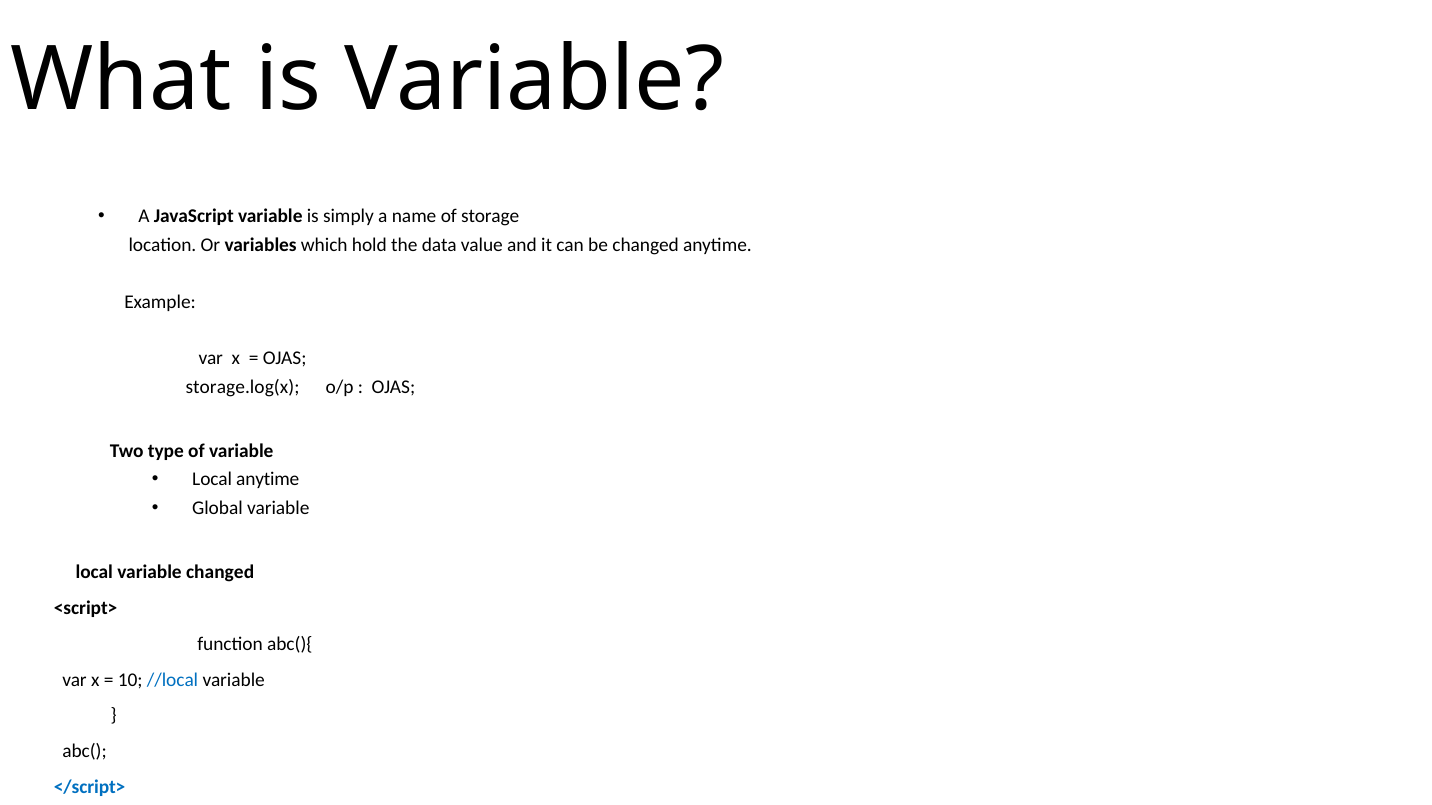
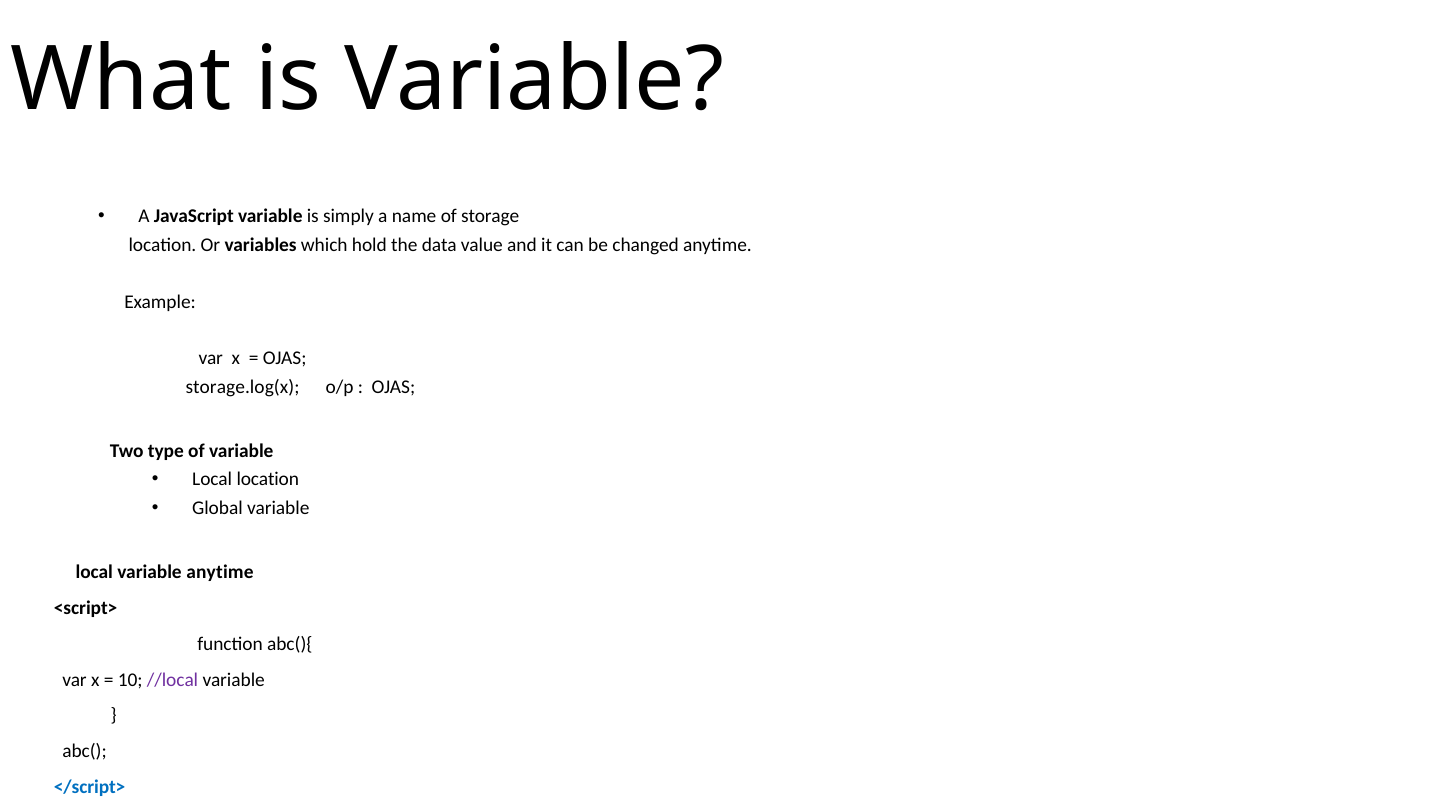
Local anytime: anytime -> location
variable changed: changed -> anytime
//local colour: blue -> purple
